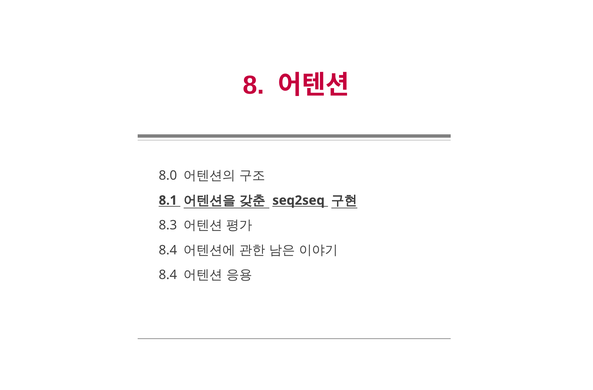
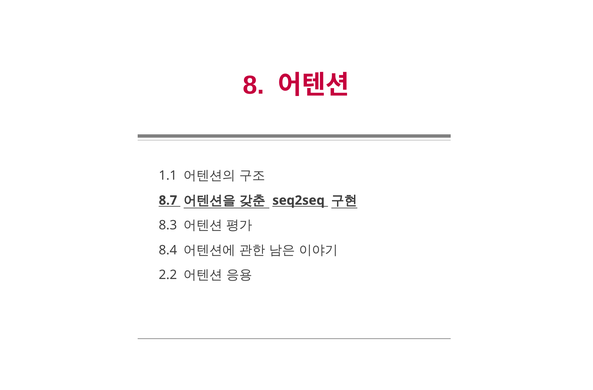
8.0: 8.0 -> 1.1
8.1: 8.1 -> 8.7
8.4 at (168, 275): 8.4 -> 2.2
